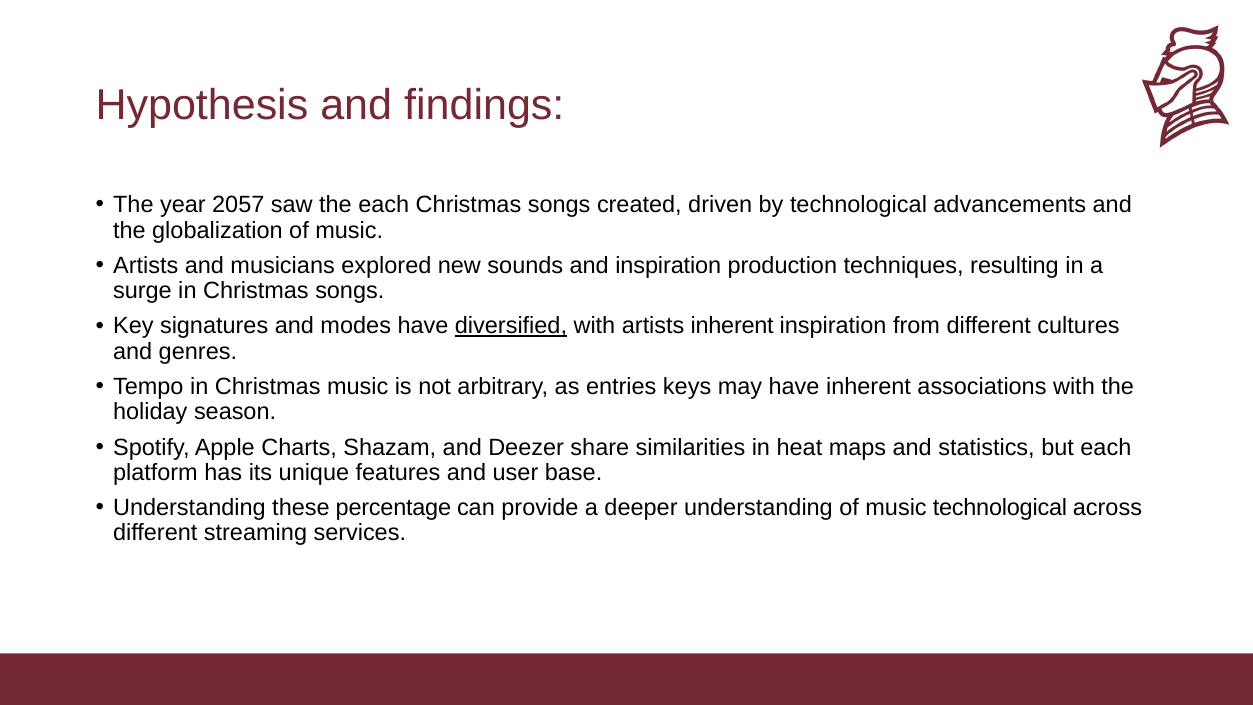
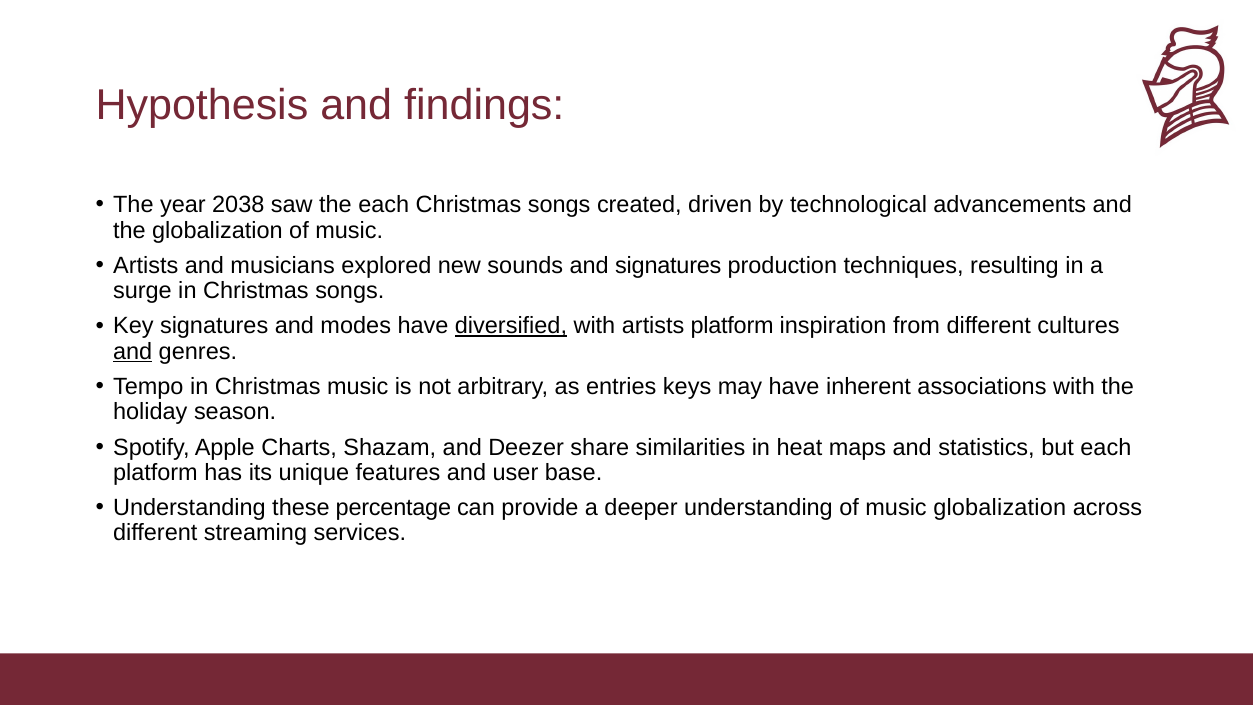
2057: 2057 -> 2038
and inspiration: inspiration -> signatures
artists inherent: inherent -> platform
and at (133, 351) underline: none -> present
music technological: technological -> globalization
